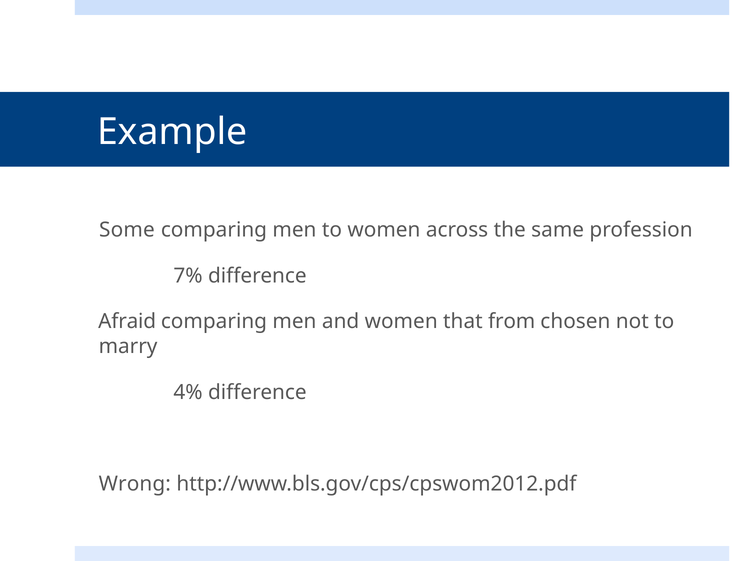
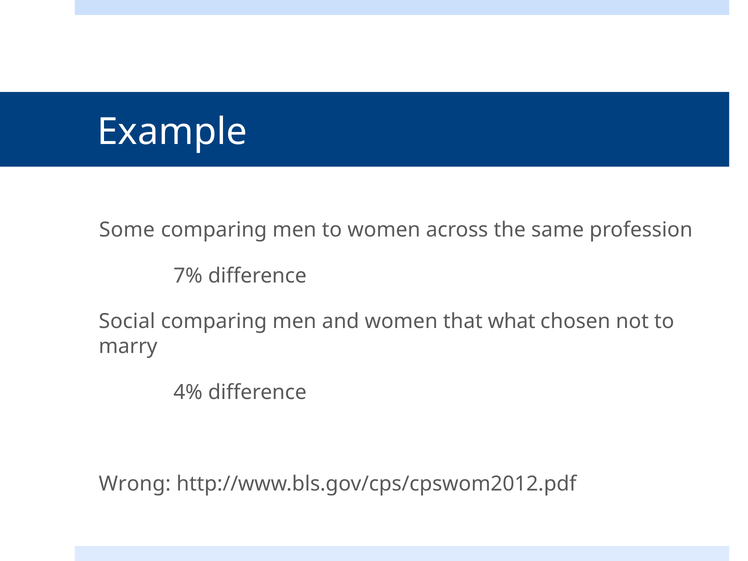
Afraid: Afraid -> Social
from: from -> what
